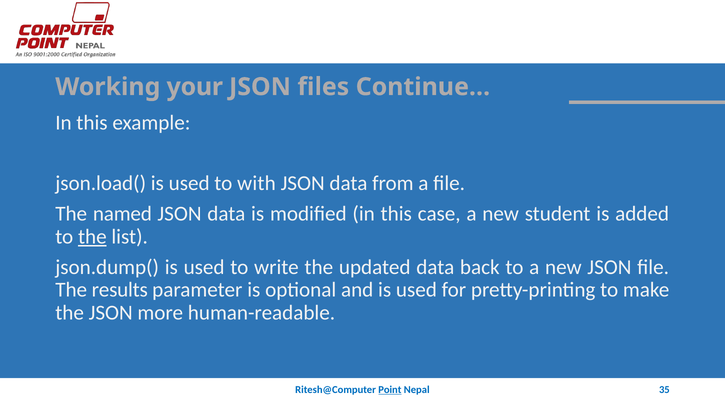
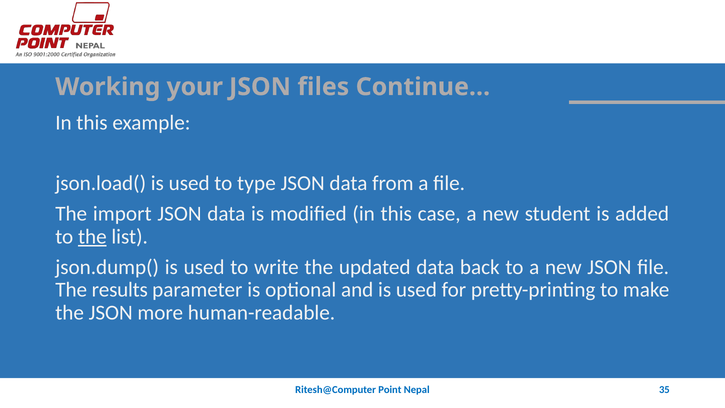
with: with -> type
named: named -> import
Point underline: present -> none
